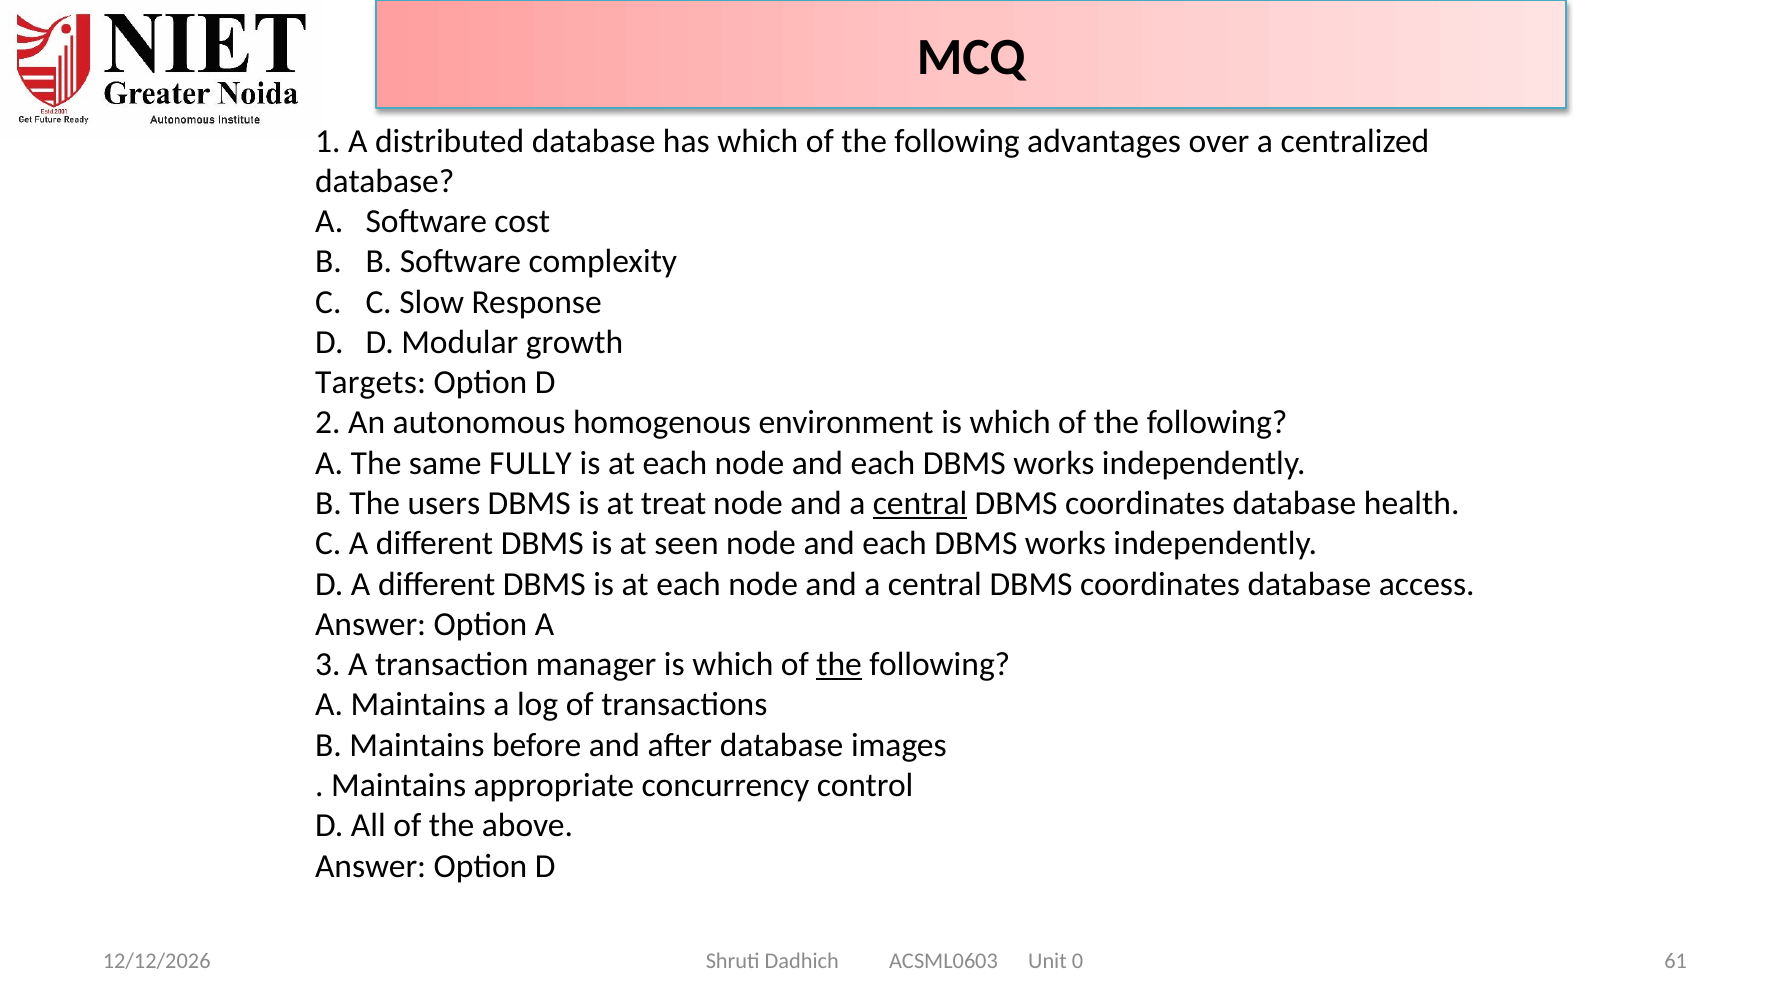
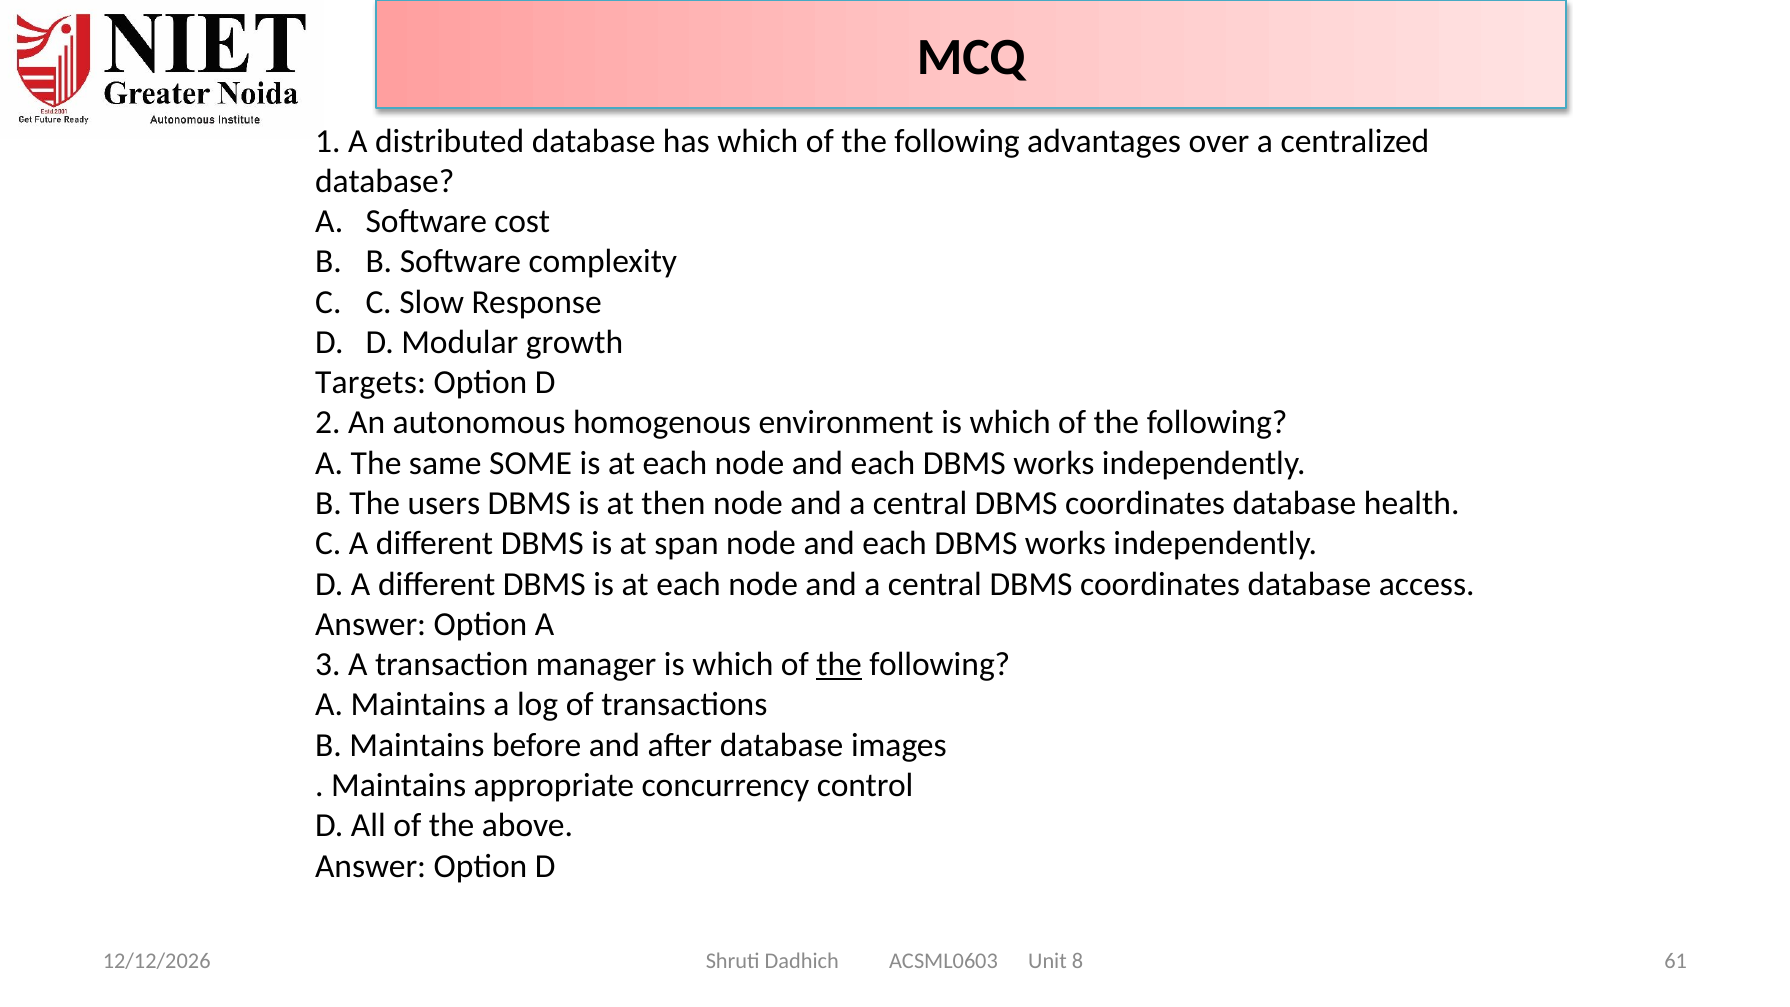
FULLY: FULLY -> SOME
treat: treat -> then
central at (920, 503) underline: present -> none
seen: seen -> span
0: 0 -> 8
